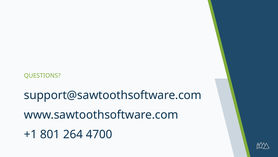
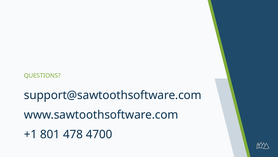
264: 264 -> 478
